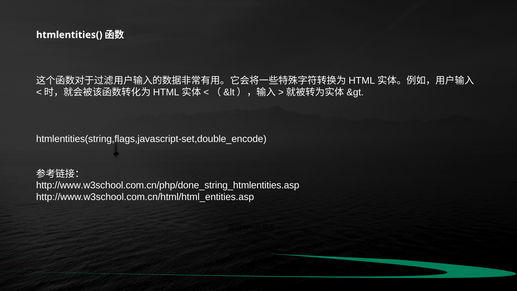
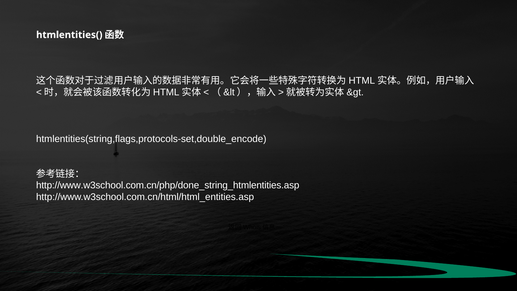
htmlentities(string,flags,javascript-set,double_encode: htmlentities(string,flags,javascript-set,double_encode -> htmlentities(string,flags,protocols-set,double_encode
